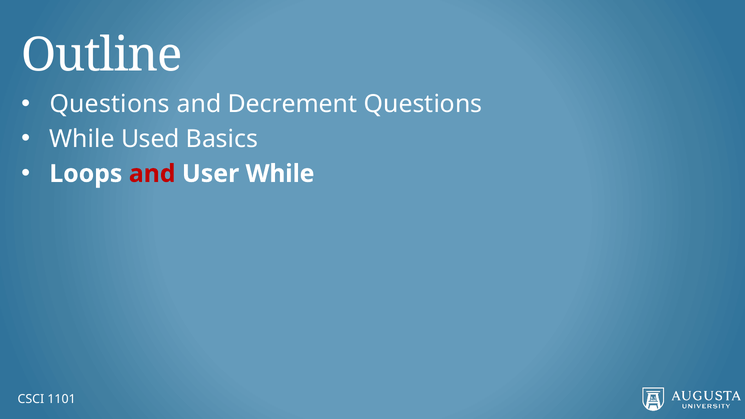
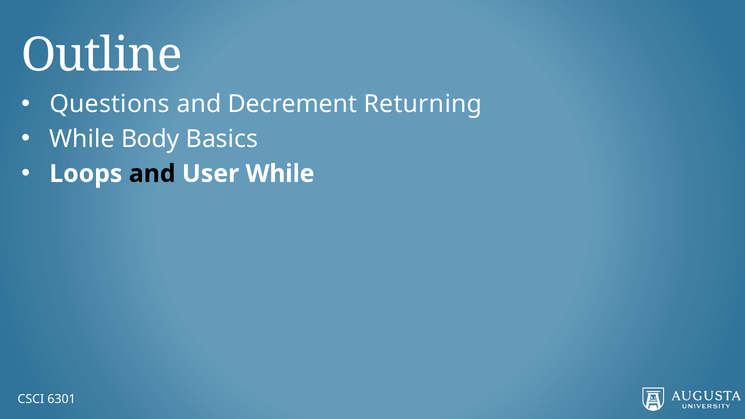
Decrement Questions: Questions -> Returning
Used: Used -> Body
and at (152, 174) colour: red -> black
1101: 1101 -> 6301
